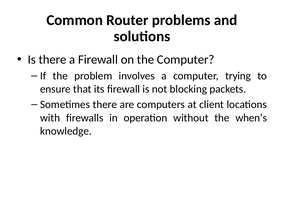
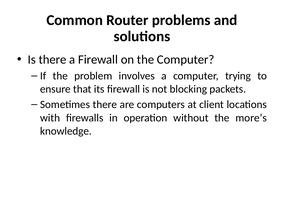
when’s: when’s -> more’s
